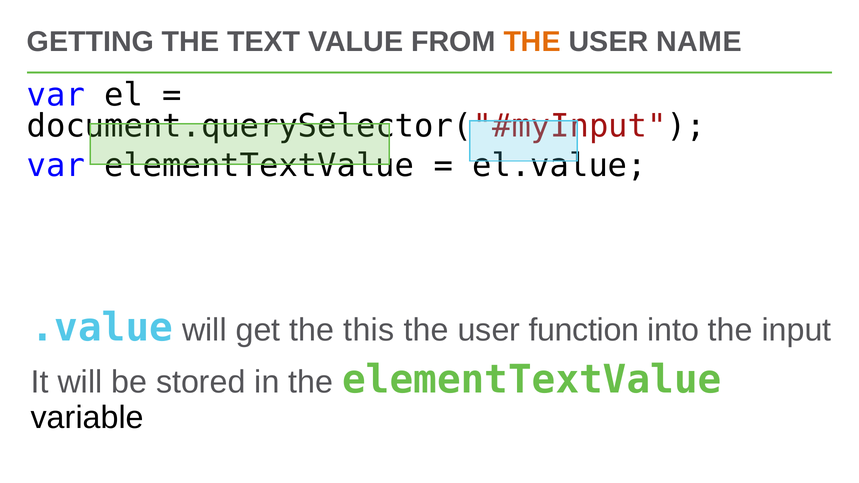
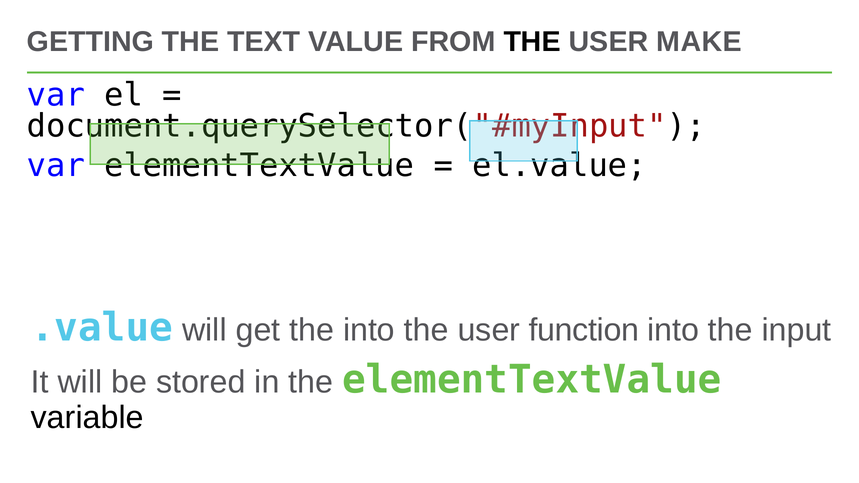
THE at (532, 42) colour: orange -> black
NAME: NAME -> MAKE
the this: this -> into
